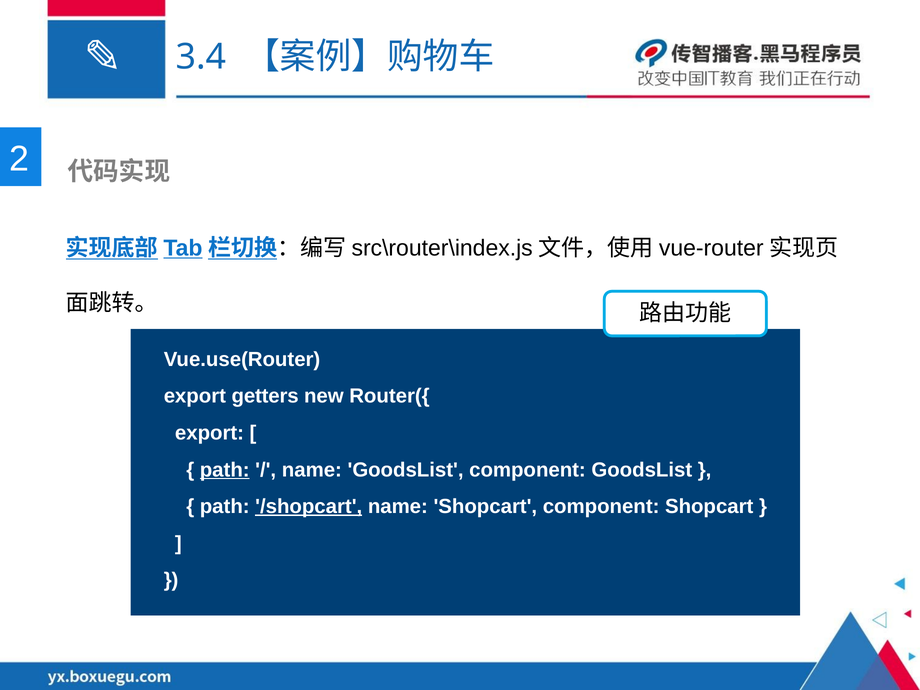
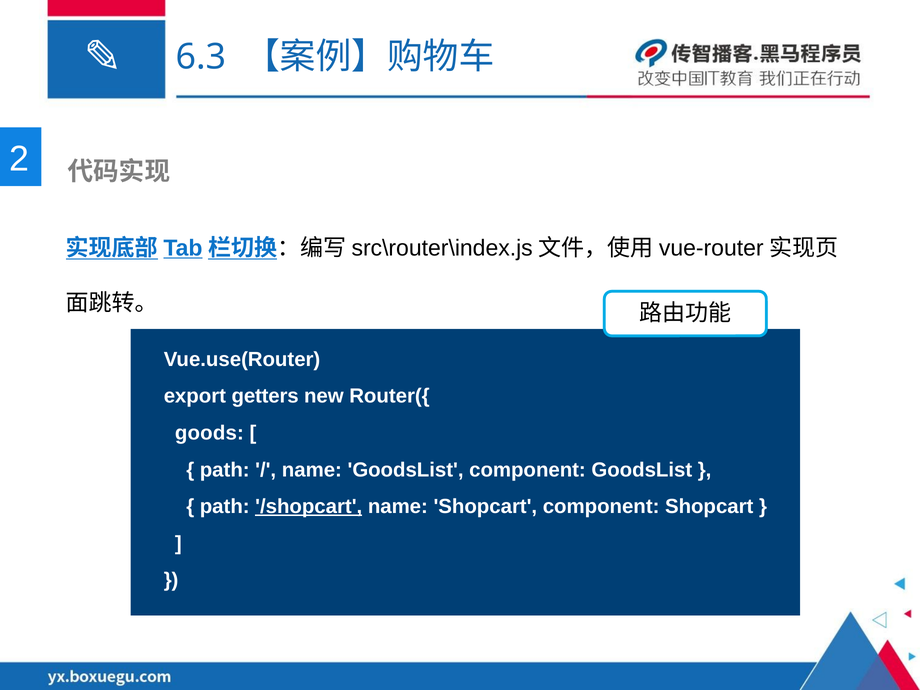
3.4: 3.4 -> 6.3
export at (210, 433): export -> goods
path at (225, 470) underline: present -> none
